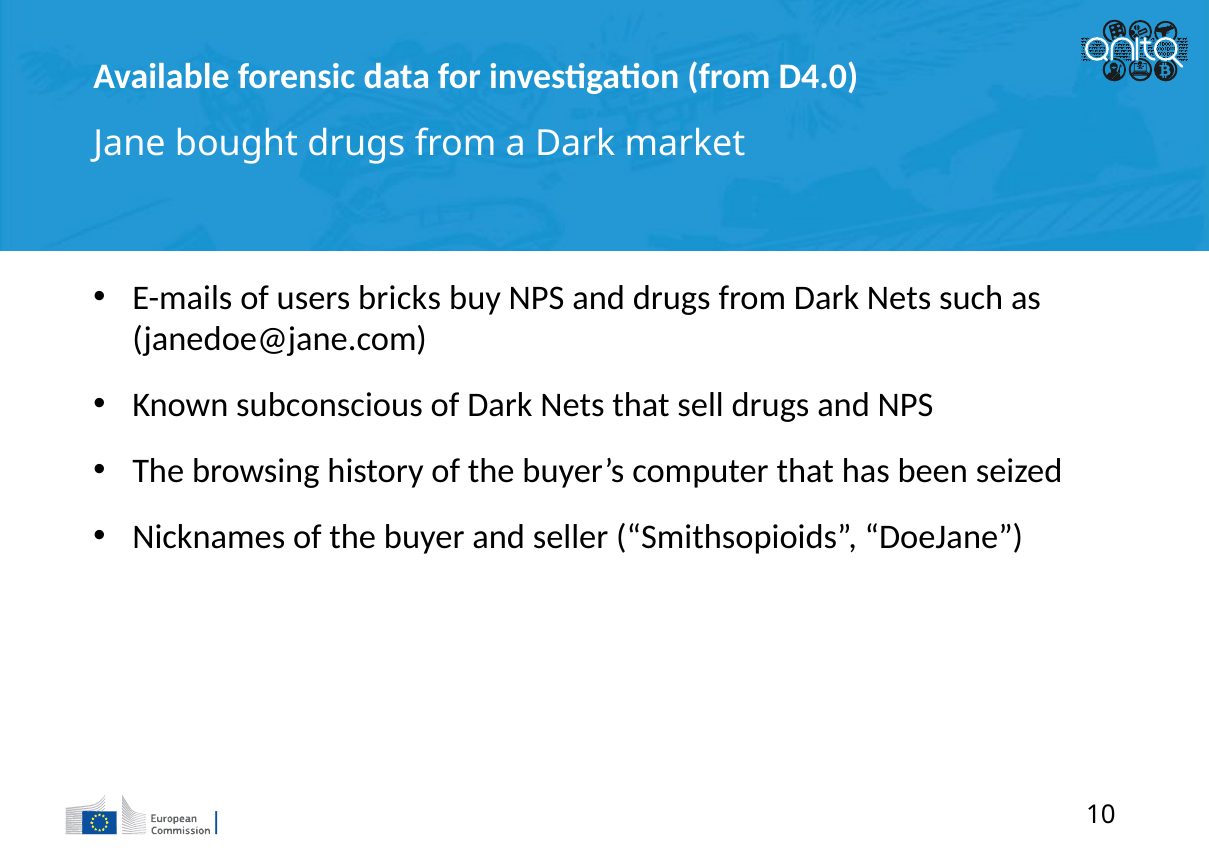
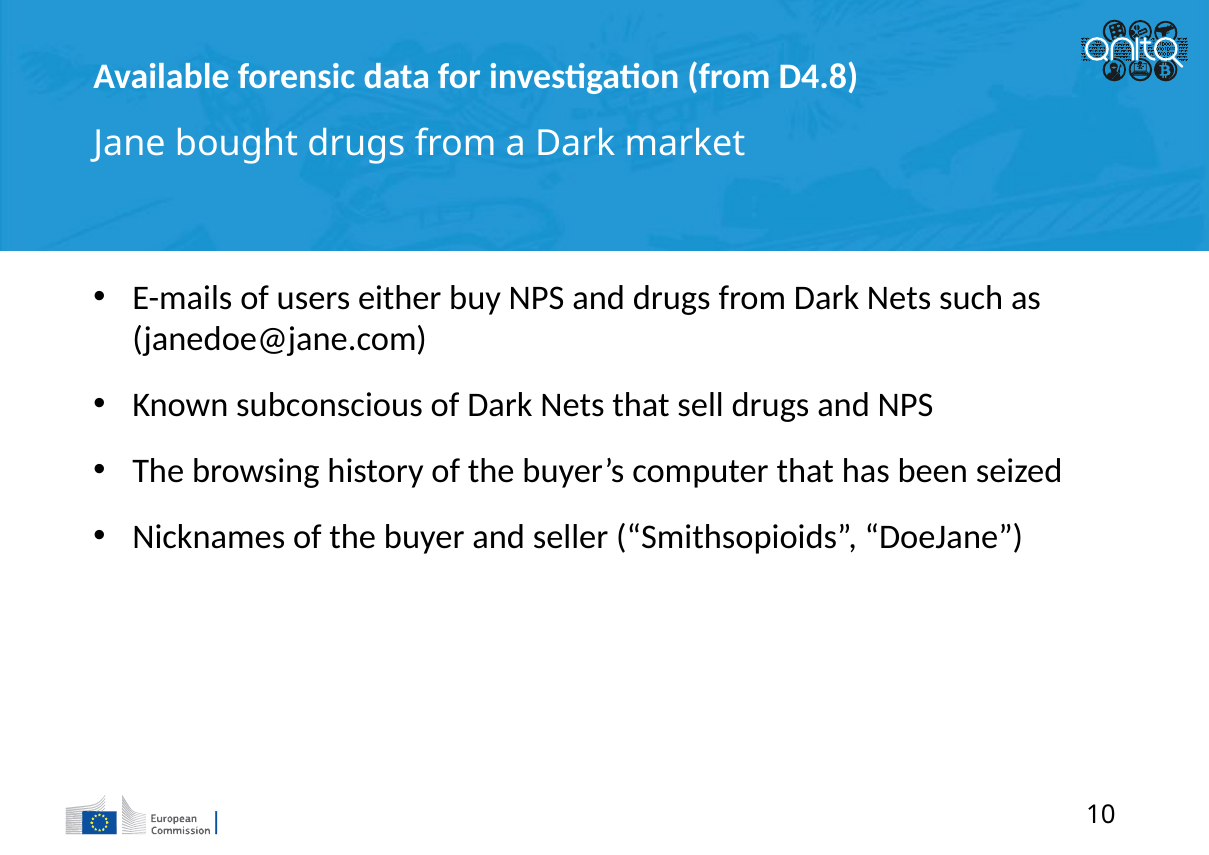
D4.0: D4.0 -> D4.8
bricks: bricks -> either
